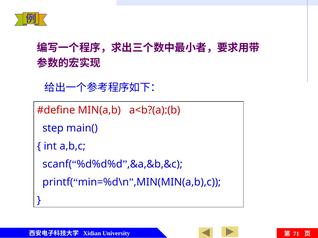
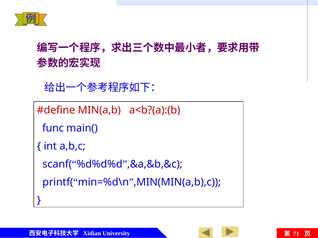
step: step -> func
